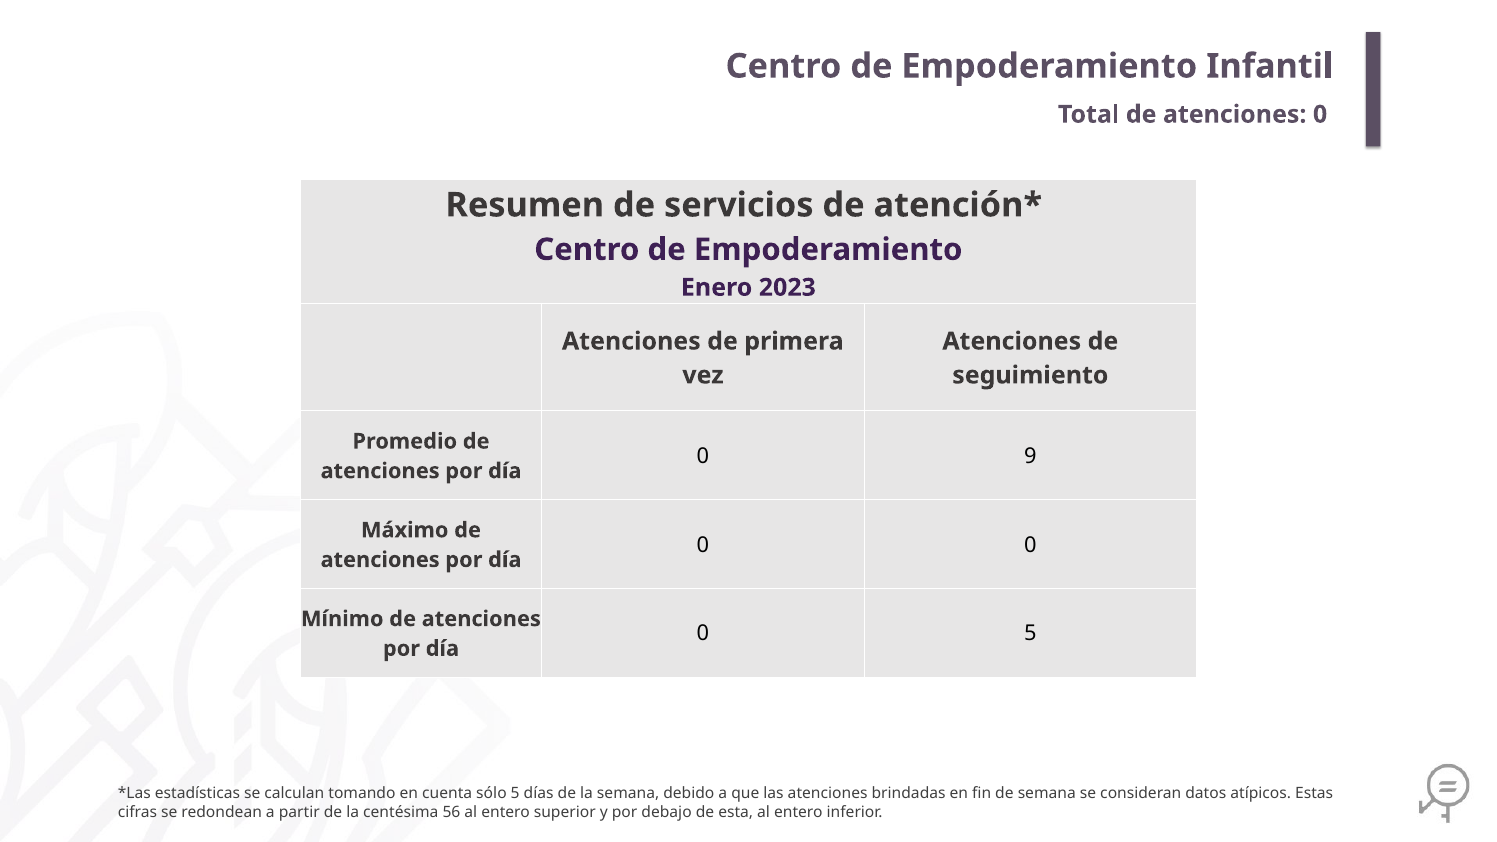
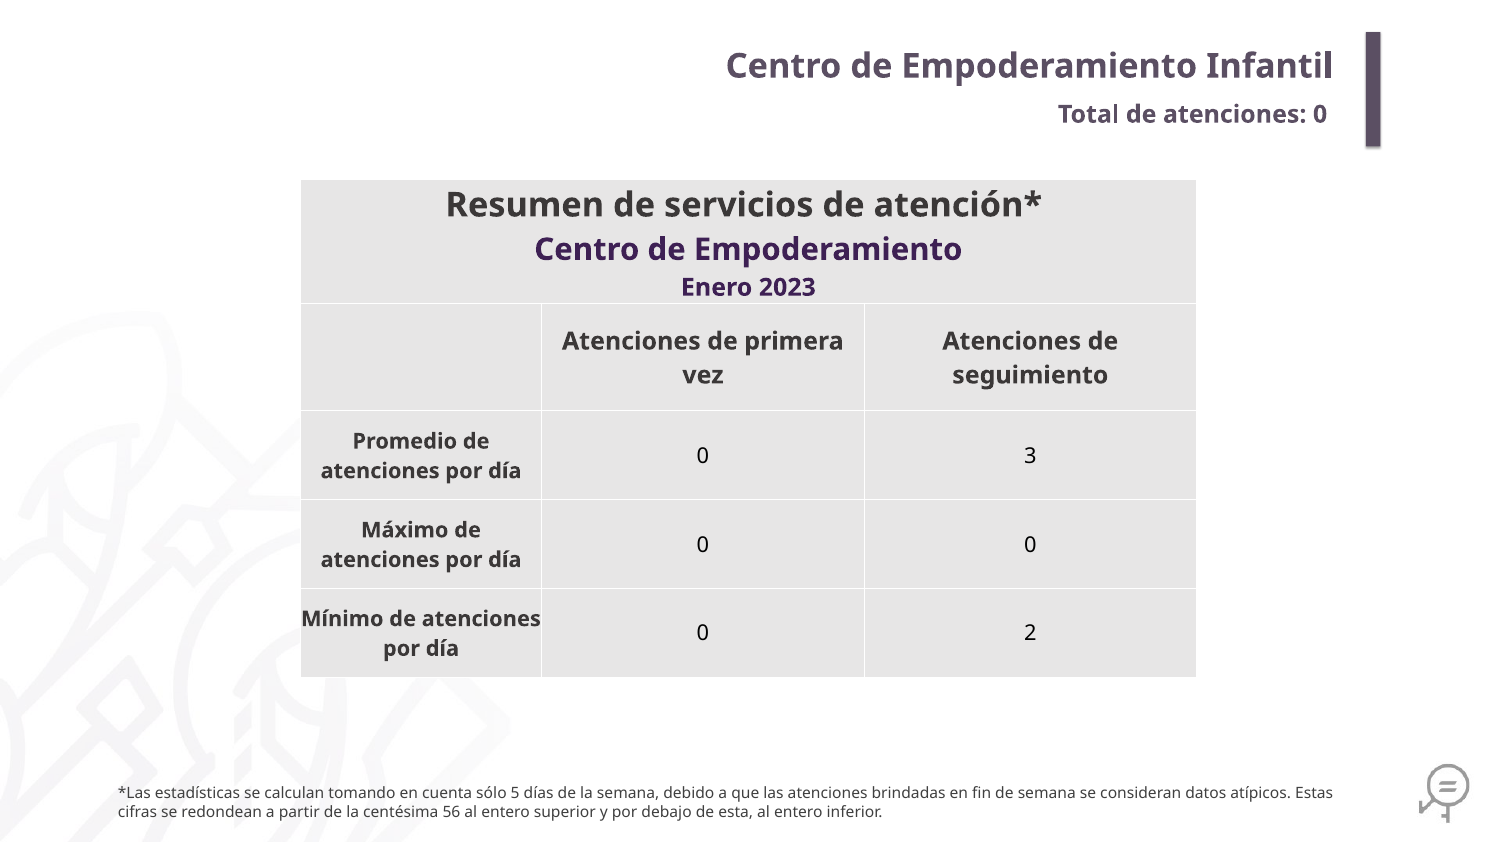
9: 9 -> 3
0 5: 5 -> 2
